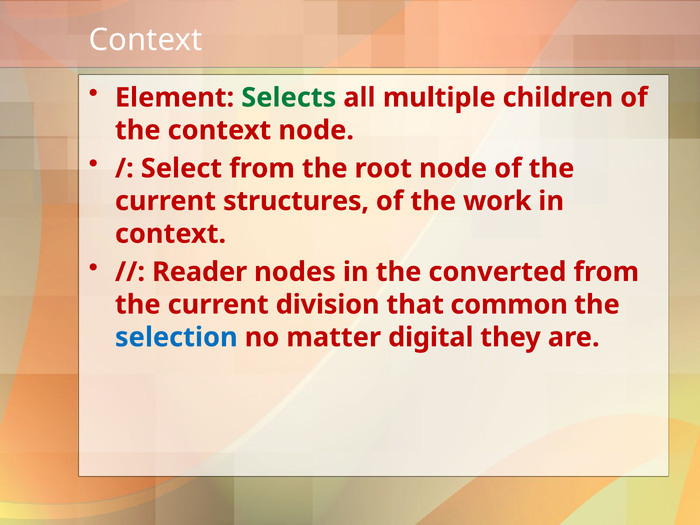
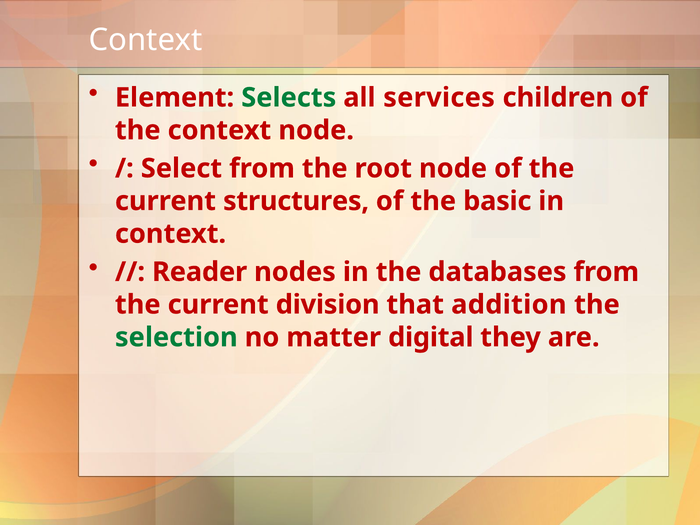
multiple: multiple -> services
work: work -> basic
converted: converted -> databases
common: common -> addition
selection colour: blue -> green
